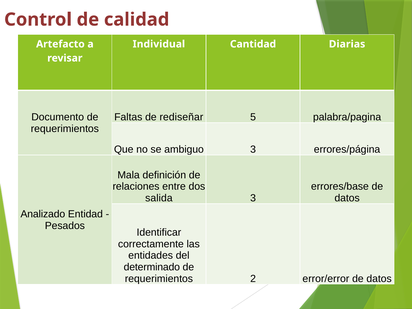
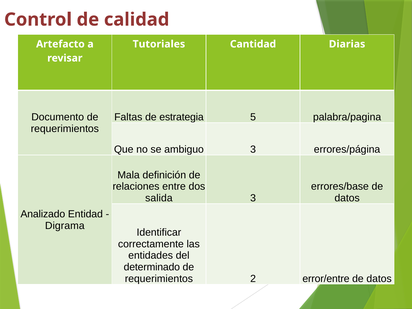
Individual: Individual -> Tutoriales
rediseñar: rediseñar -> estrategia
Pesados: Pesados -> Digrama
error/error: error/error -> error/entre
